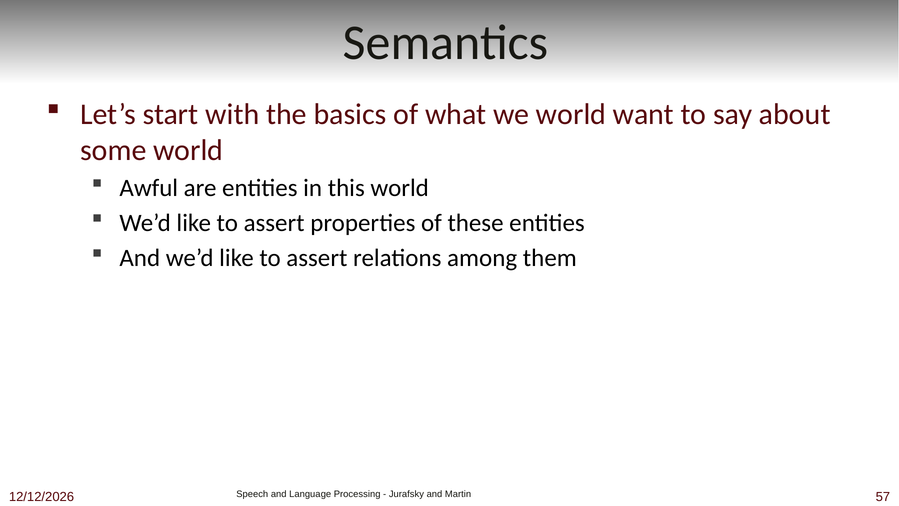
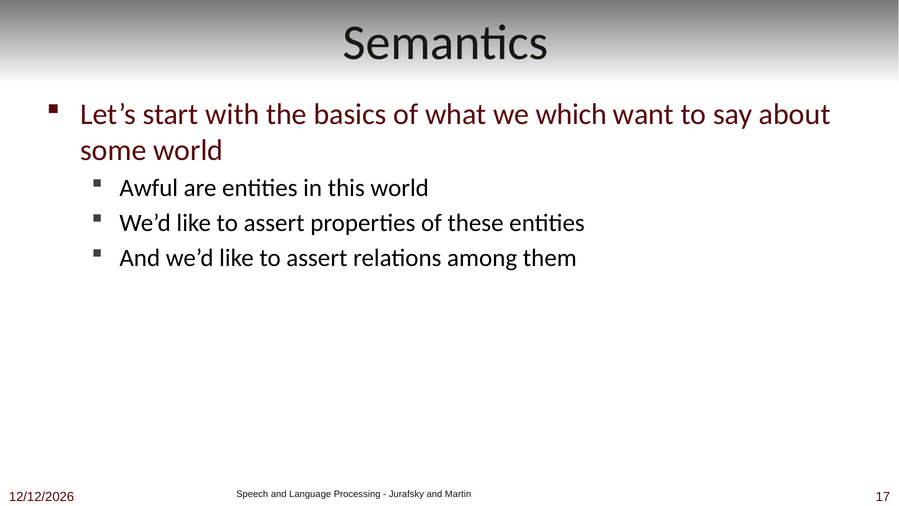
we world: world -> which
57: 57 -> 17
